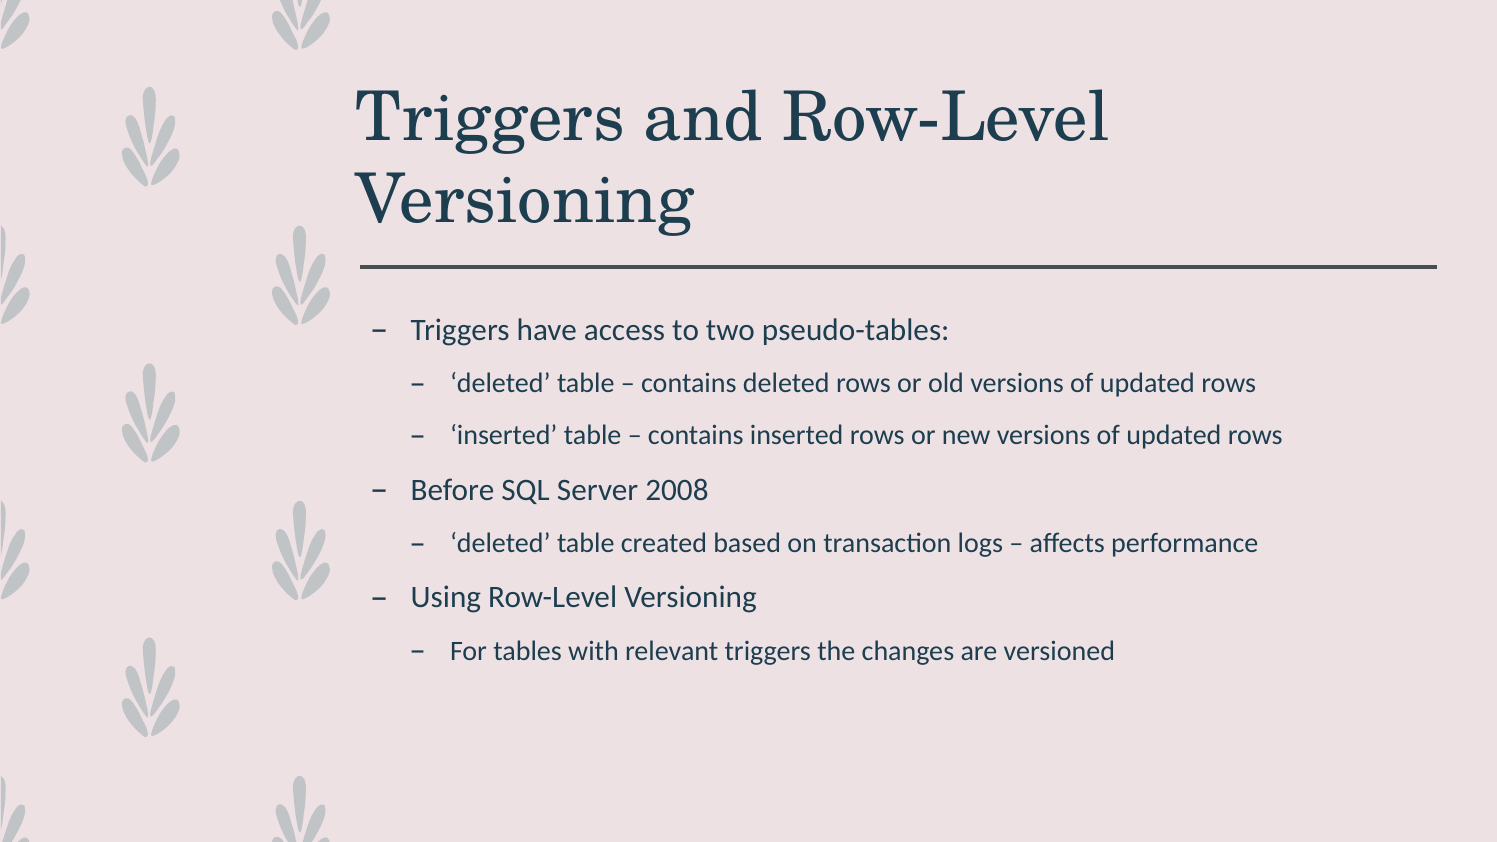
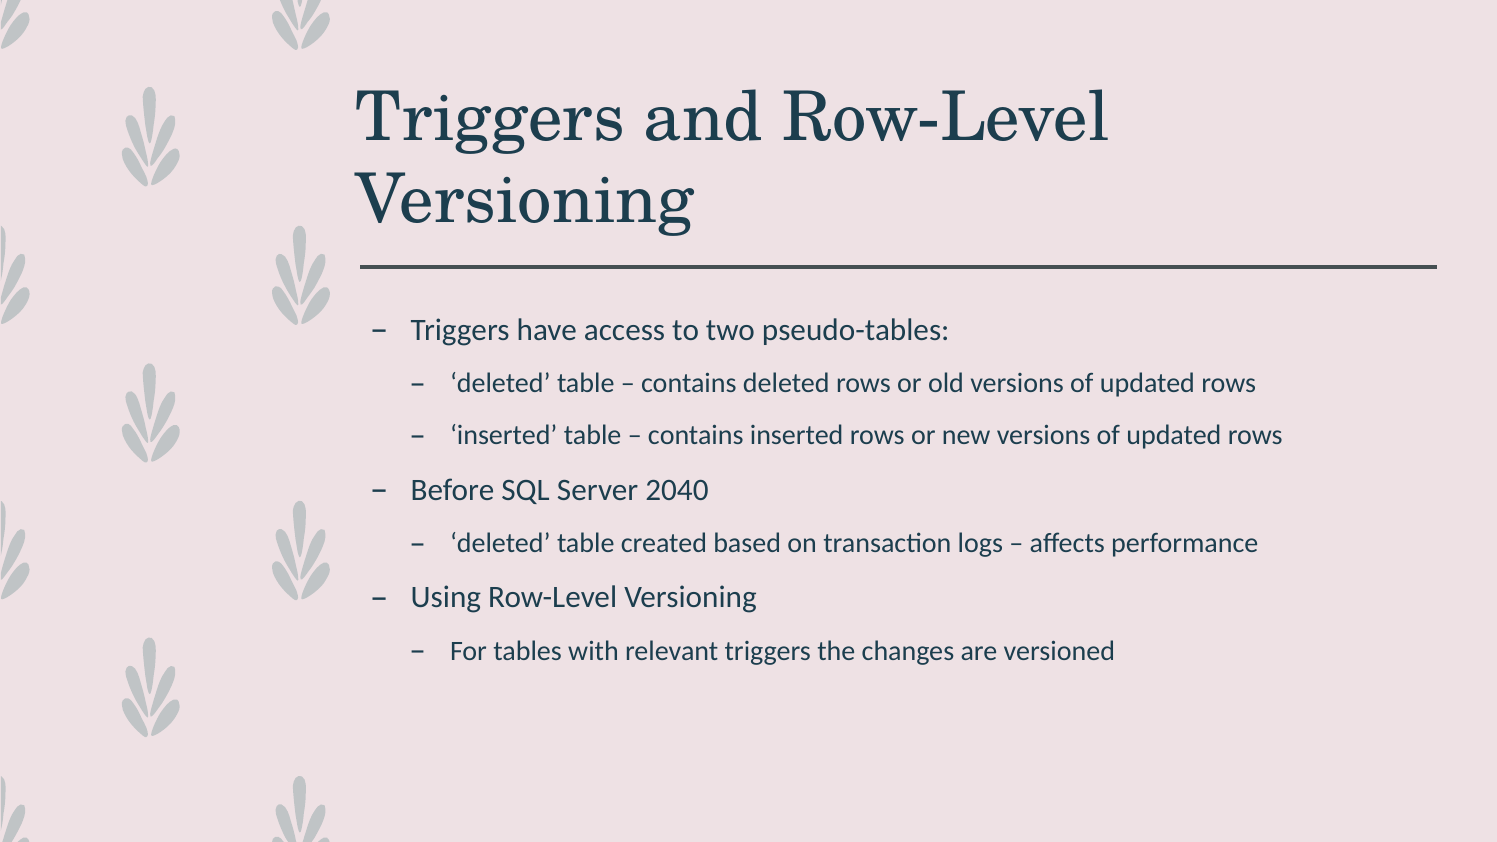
2008: 2008 -> 2040
